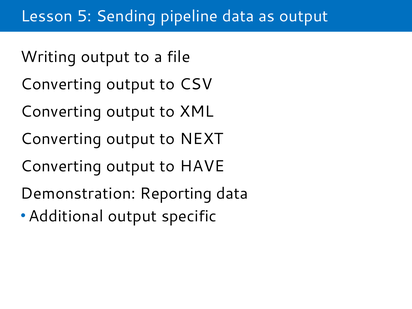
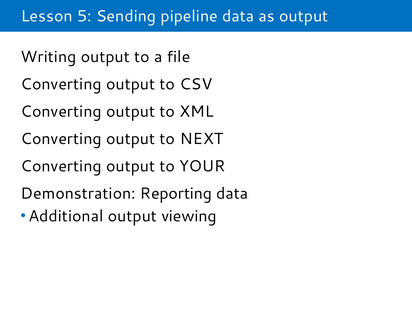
HAVE: HAVE -> YOUR
specific: specific -> viewing
